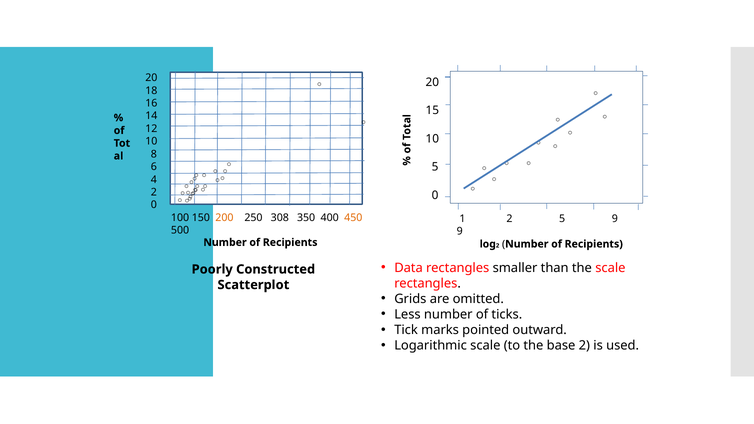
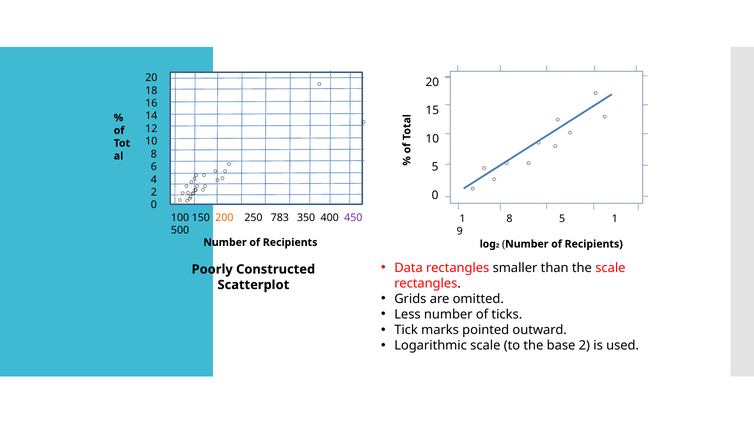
308: 308 -> 783
450 colour: orange -> purple
1 2: 2 -> 8
5 9: 9 -> 1
